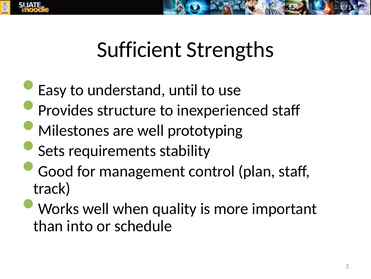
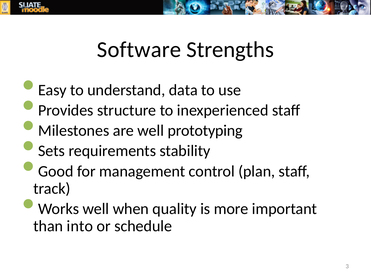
Sufficient: Sufficient -> Software
until: until -> data
